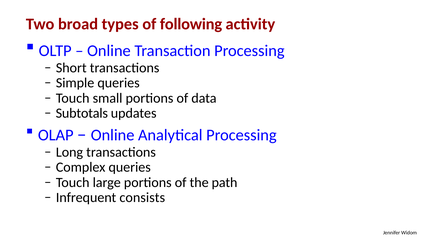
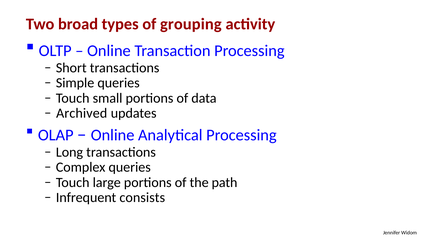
following: following -> grouping
Subtotals: Subtotals -> Archived
